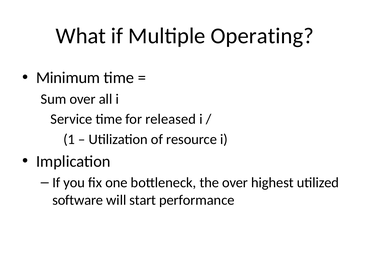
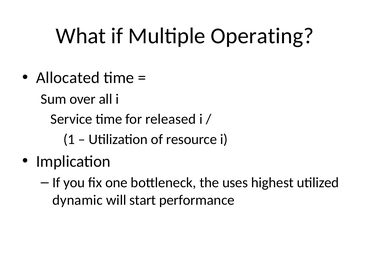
Minimum: Minimum -> Allocated
the over: over -> uses
software: software -> dynamic
